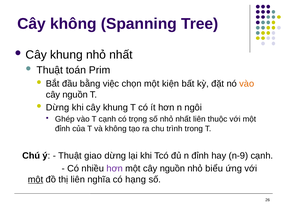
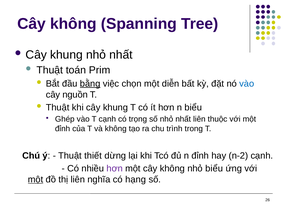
bằng underline: none -> present
kiện: kiện -> diễn
vào at (247, 84) colour: orange -> blue
Dừng at (58, 108): Dừng -> Thuật
n ngôi: ngôi -> biểu
giao: giao -> thiết
n-9: n-9 -> n-2
một cây nguồn: nguồn -> không
